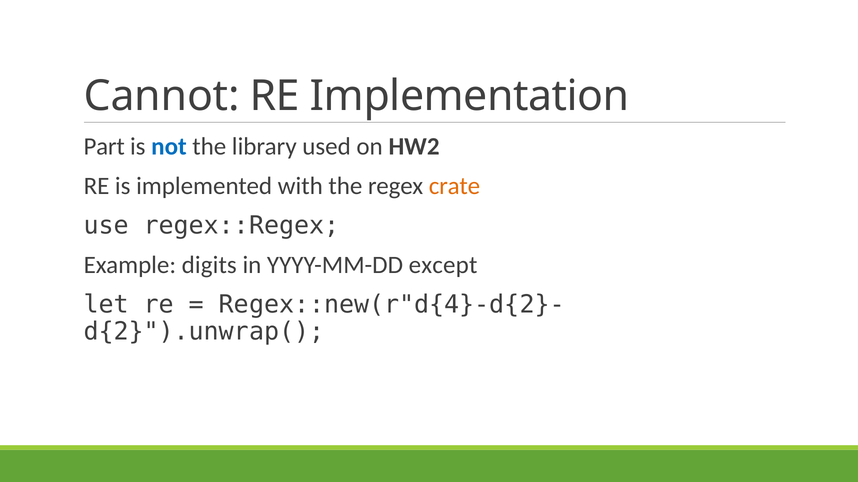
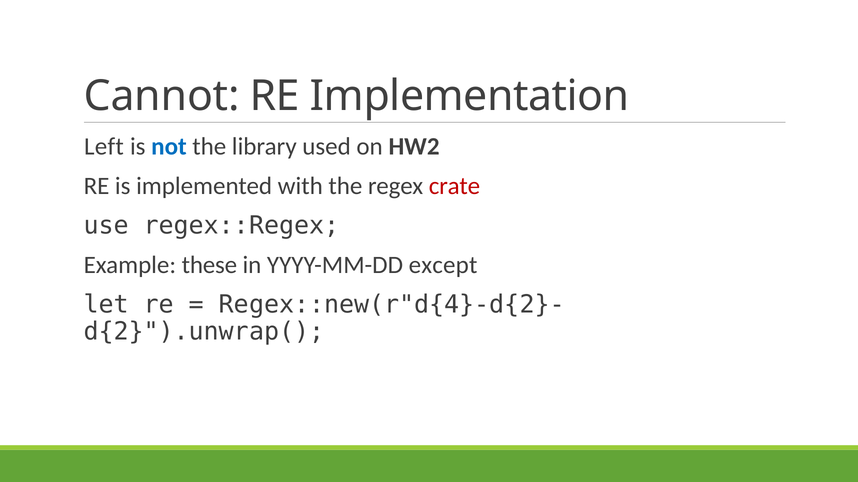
Part: Part -> Left
crate colour: orange -> red
digits: digits -> these
